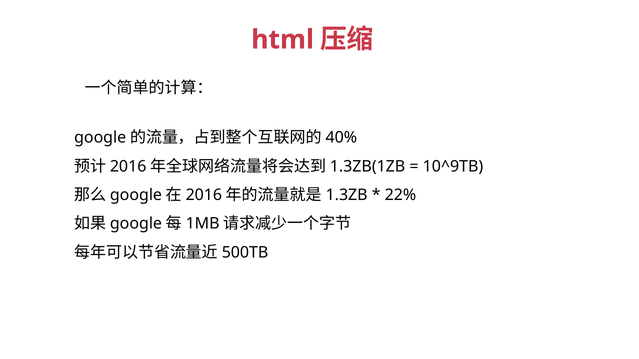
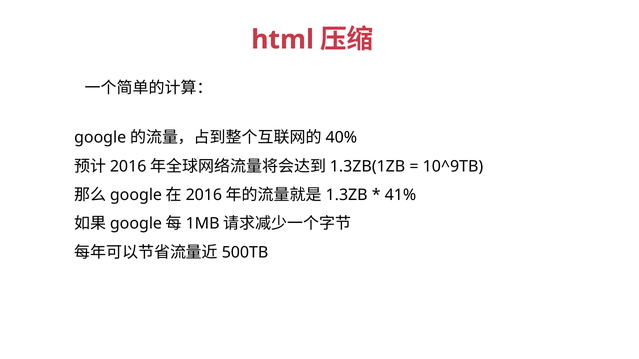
22%: 22% -> 41%
